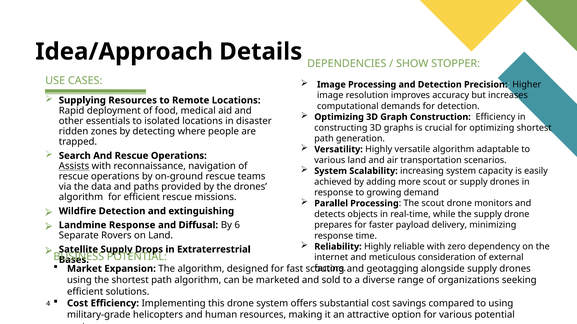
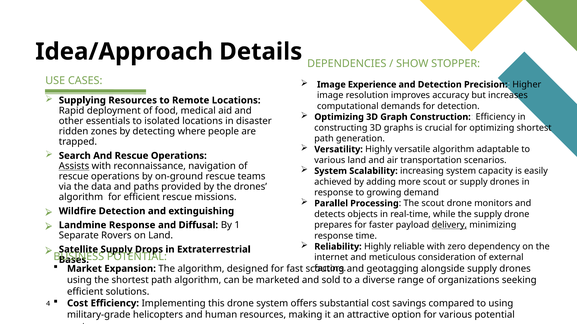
Image Processing: Processing -> Experience
6: 6 -> 1
delivery underline: none -> present
